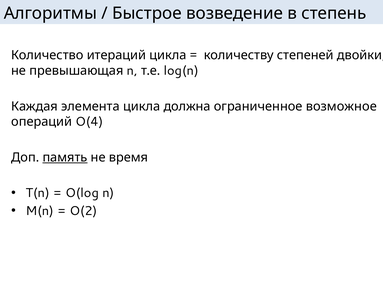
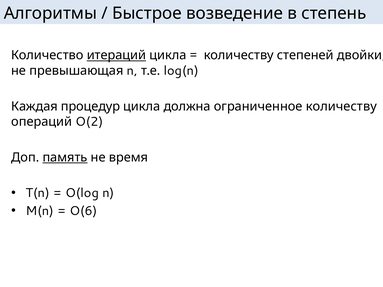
итераций underline: none -> present
элемента: элемента -> процедур
ограниченное возможное: возможное -> количеству
O(4: O(4 -> O(2
O(2: O(2 -> O(6
